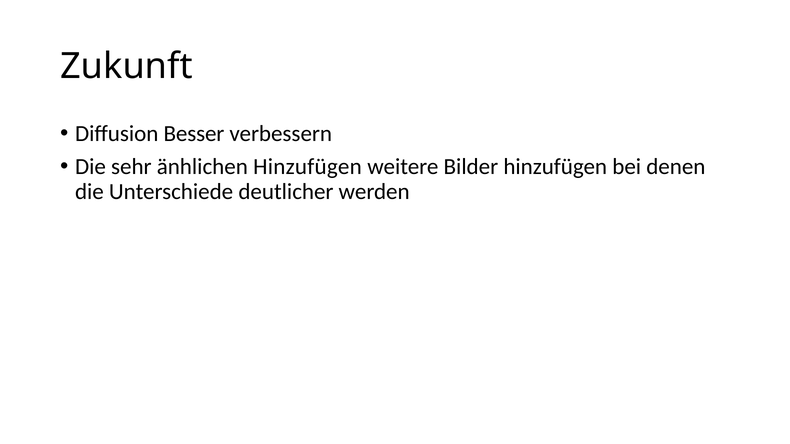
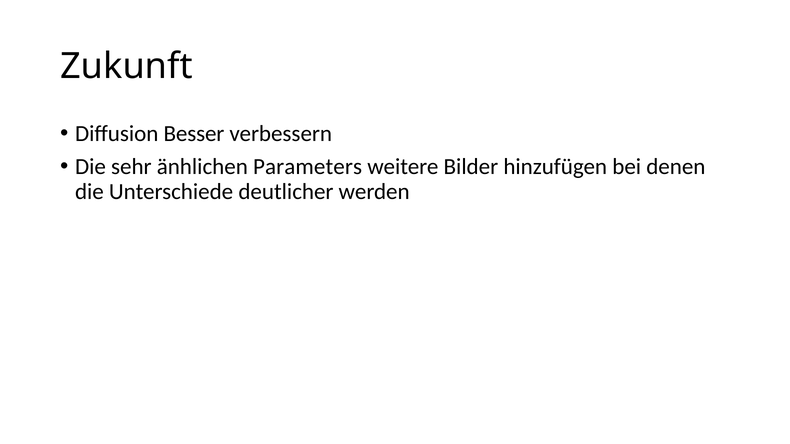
änhlichen Hinzufügen: Hinzufügen -> Parameters
